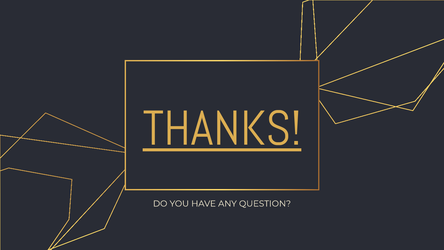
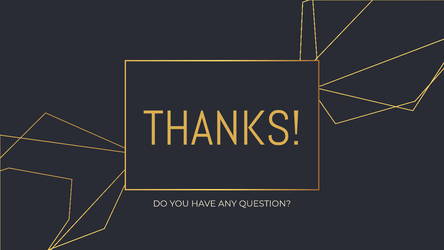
THANKS underline: present -> none
